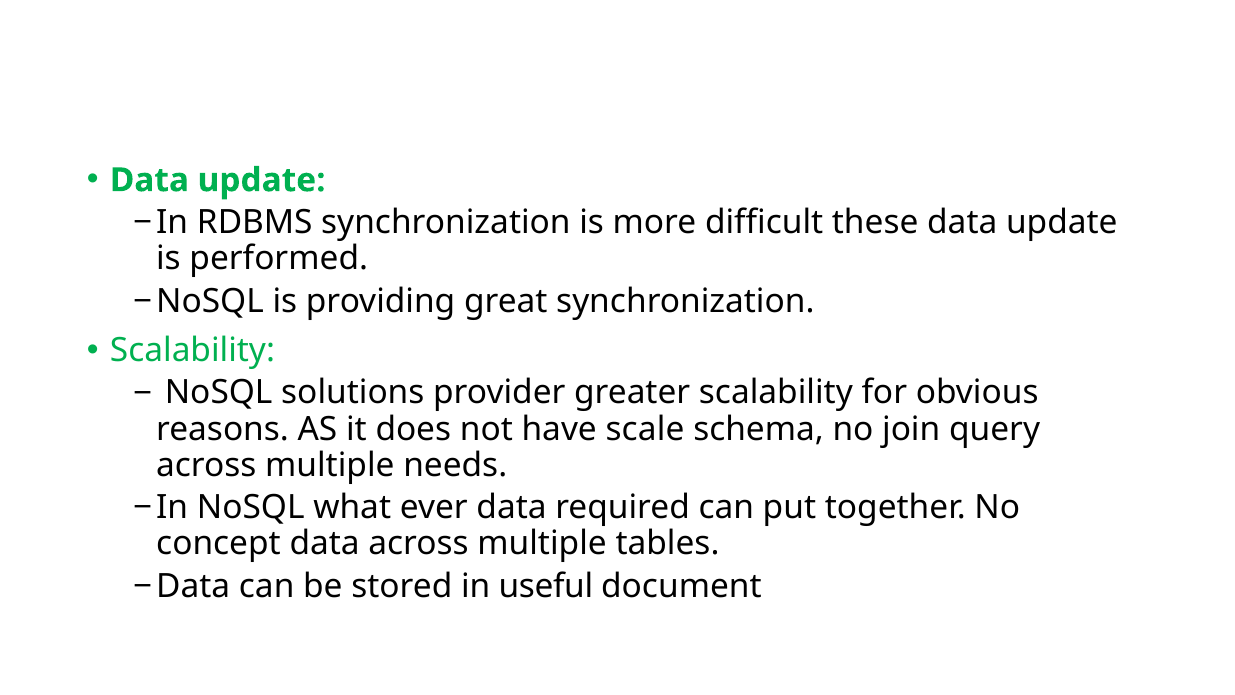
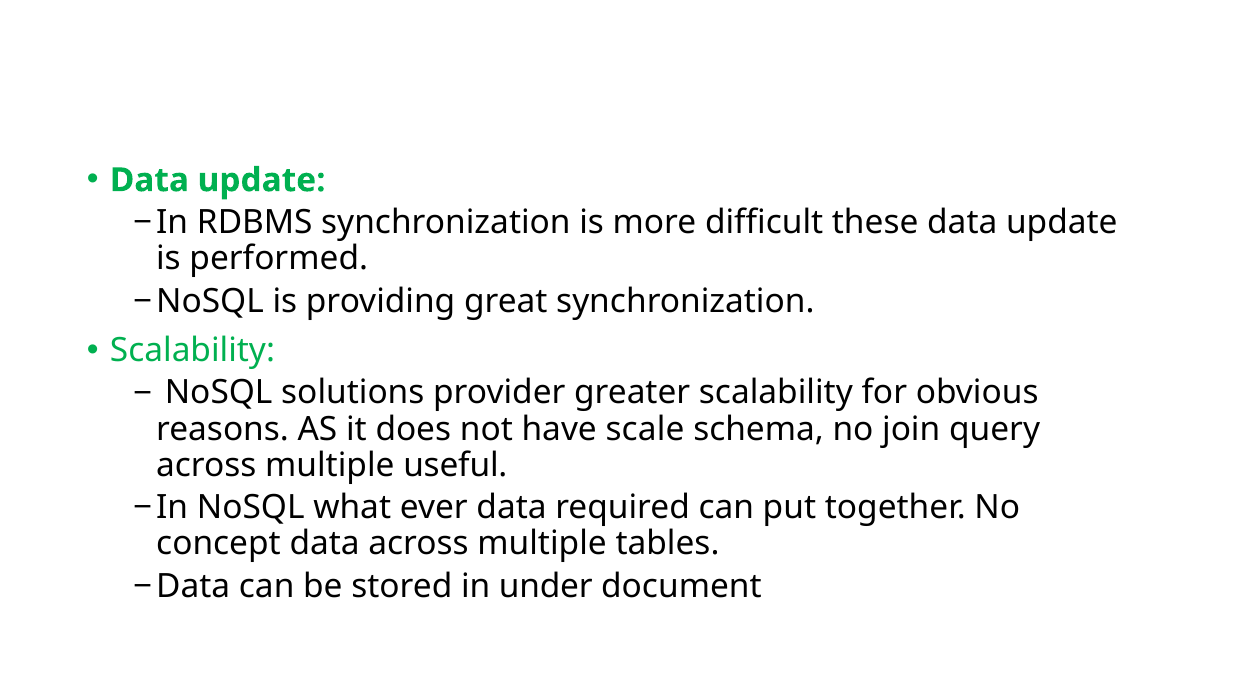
needs: needs -> useful
useful: useful -> under
